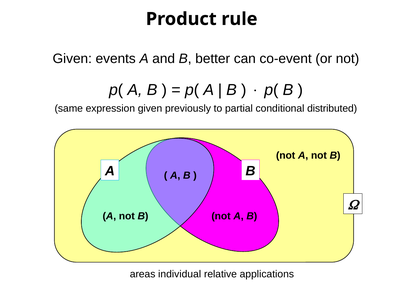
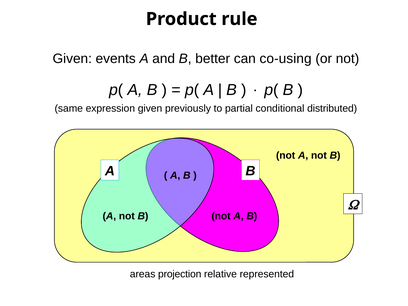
co-event: co-event -> co-using
individual: individual -> projection
applications: applications -> represented
